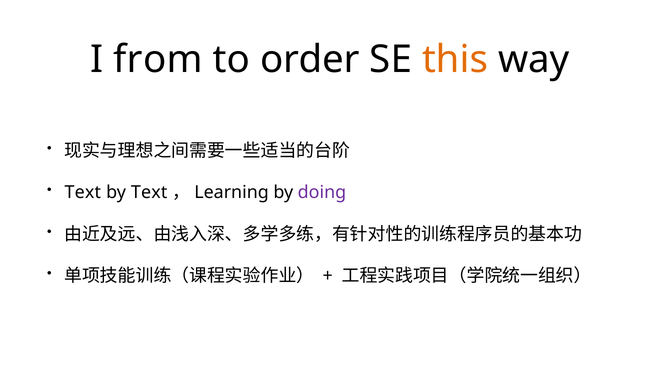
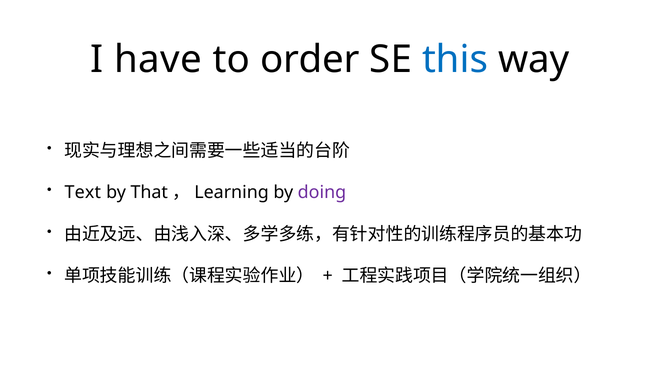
from: from -> have
this colour: orange -> blue
by Text: Text -> That
